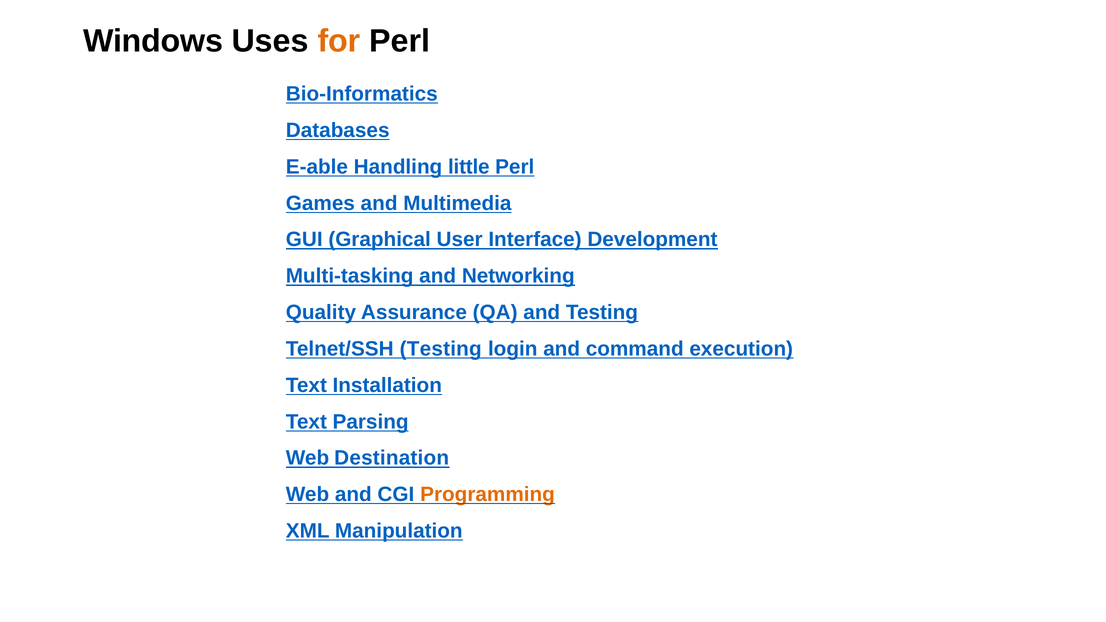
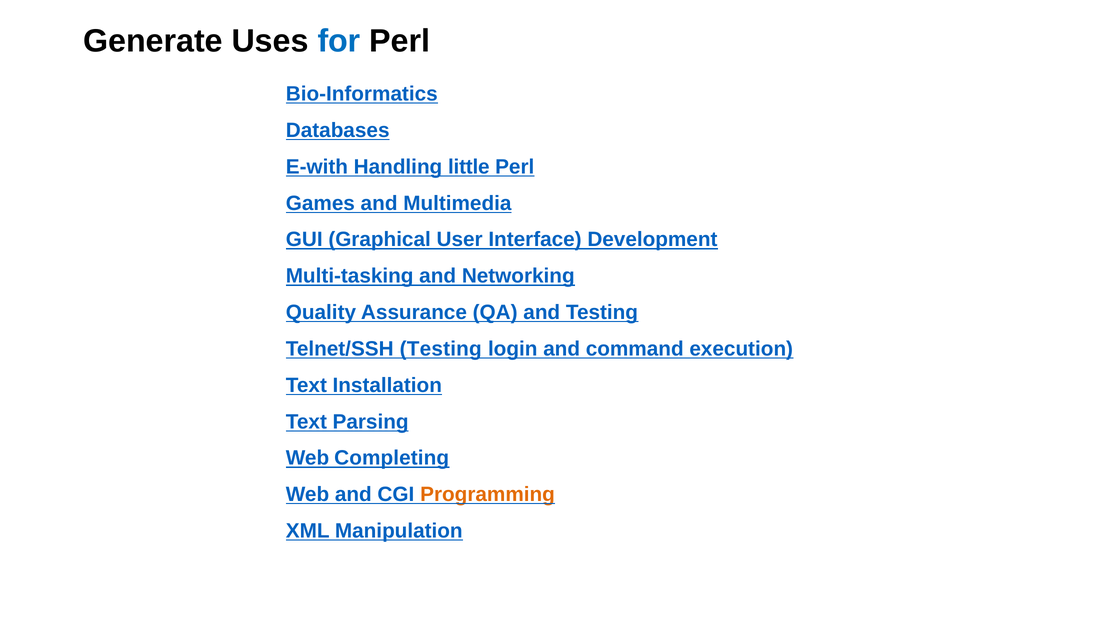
Windows: Windows -> Generate
for colour: orange -> blue
E-able: E-able -> E-with
Destination: Destination -> Completing
